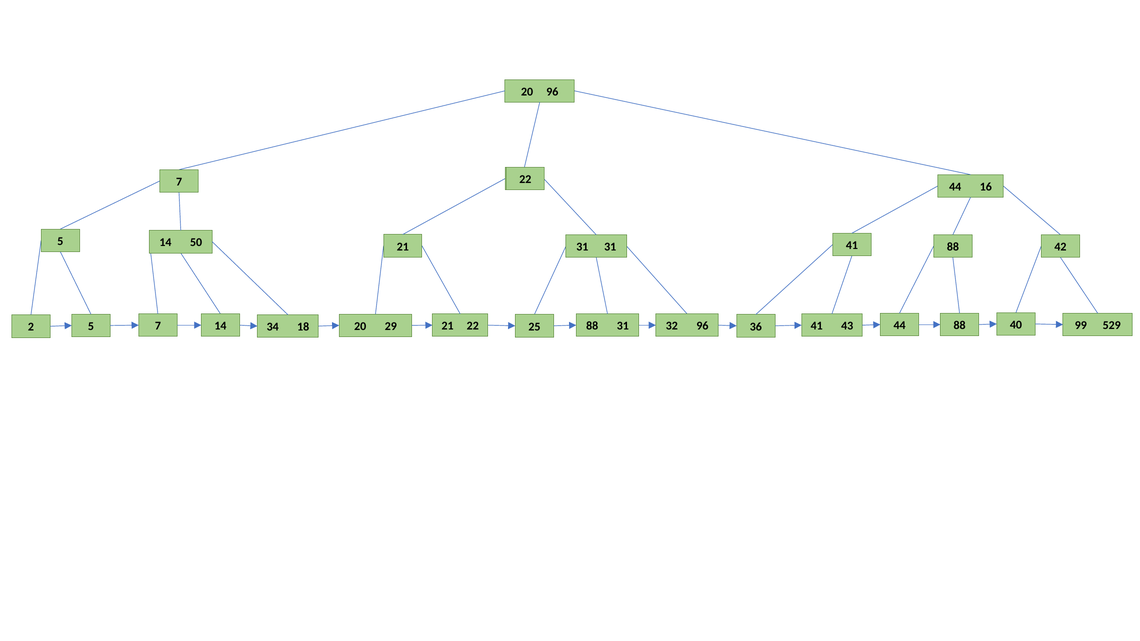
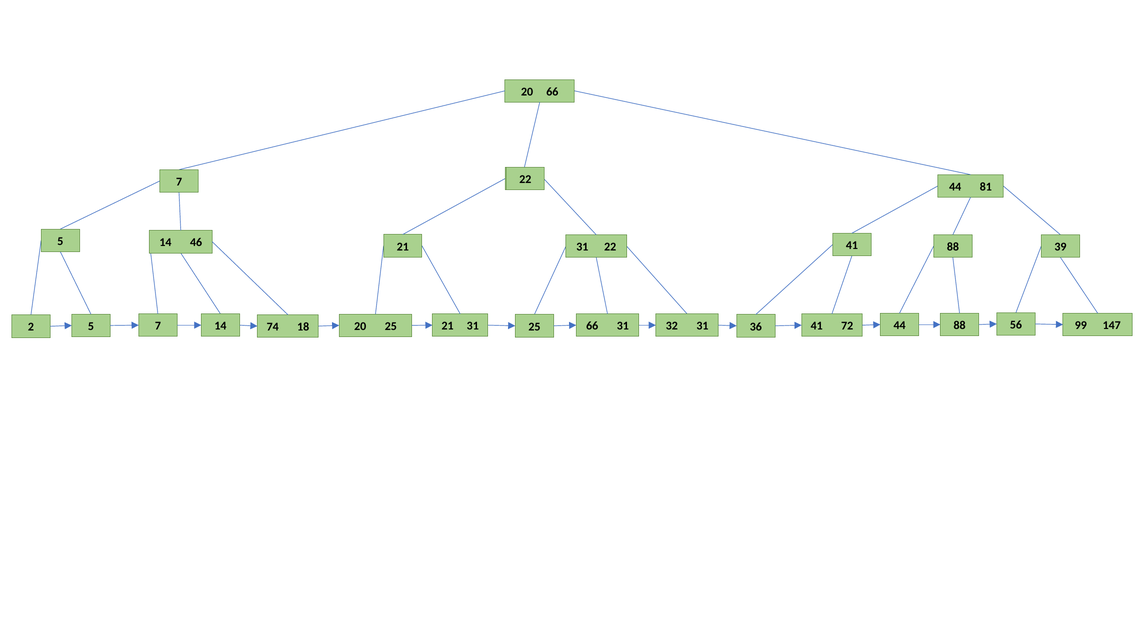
20 96: 96 -> 66
16: 16 -> 81
50: 50 -> 46
42: 42 -> 39
31 at (610, 247): 31 -> 22
529: 529 -> 147
34: 34 -> 74
25 88: 88 -> 66
32 96: 96 -> 31
20 29: 29 -> 25
21 22: 22 -> 31
43: 43 -> 72
40: 40 -> 56
